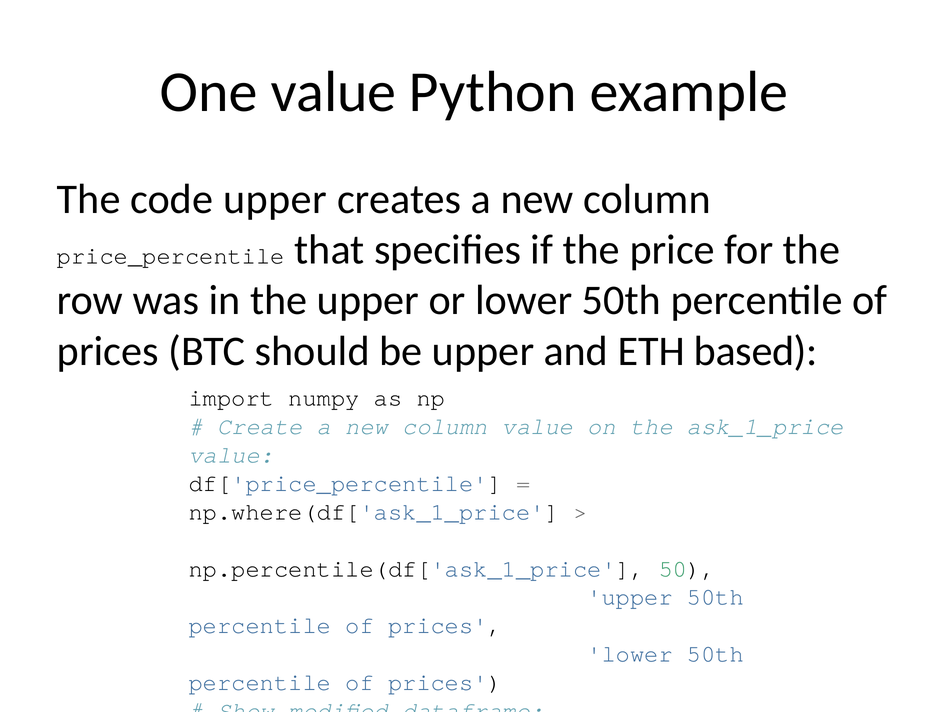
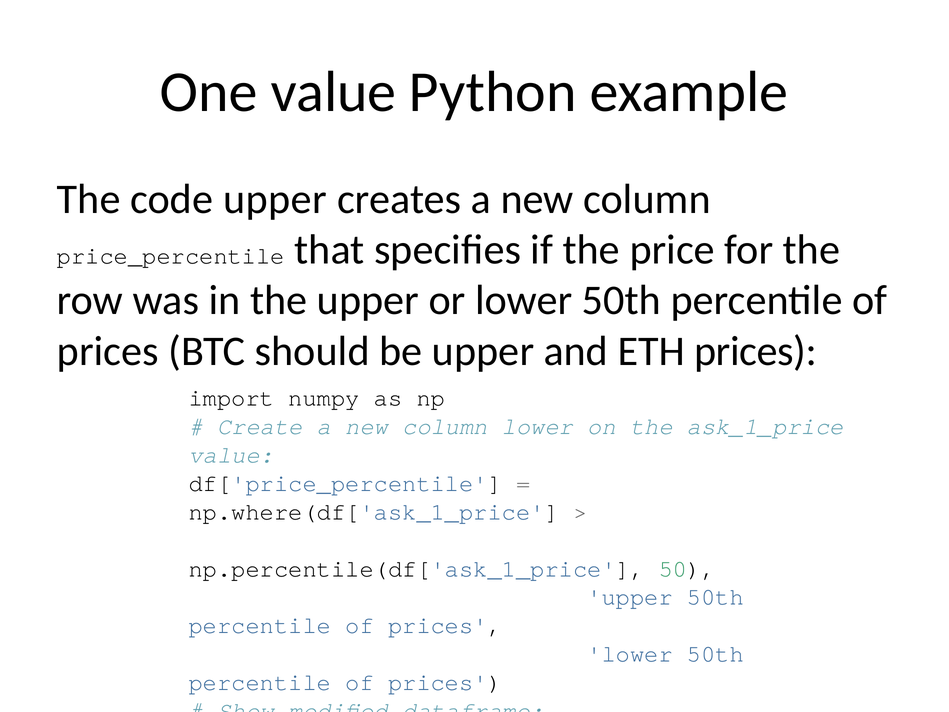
ETH based: based -> prices
column value: value -> lower
